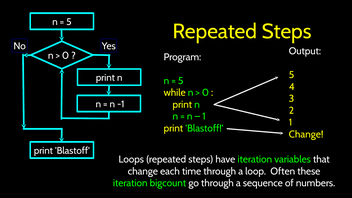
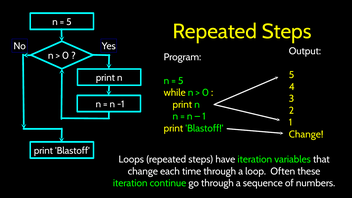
bigcount: bigcount -> continue
